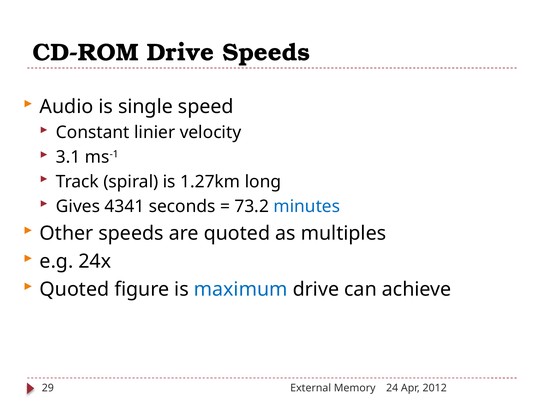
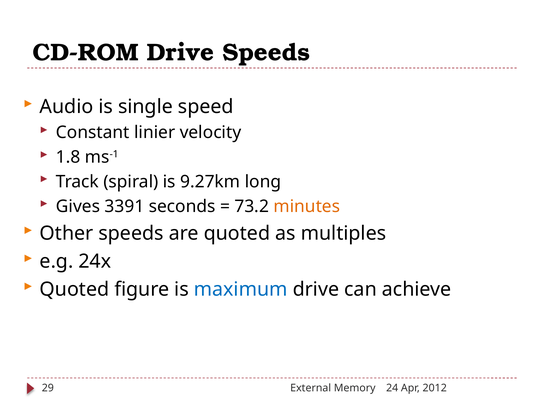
3.1: 3.1 -> 1.8
1.27km: 1.27km -> 9.27km
4341: 4341 -> 3391
minutes colour: blue -> orange
